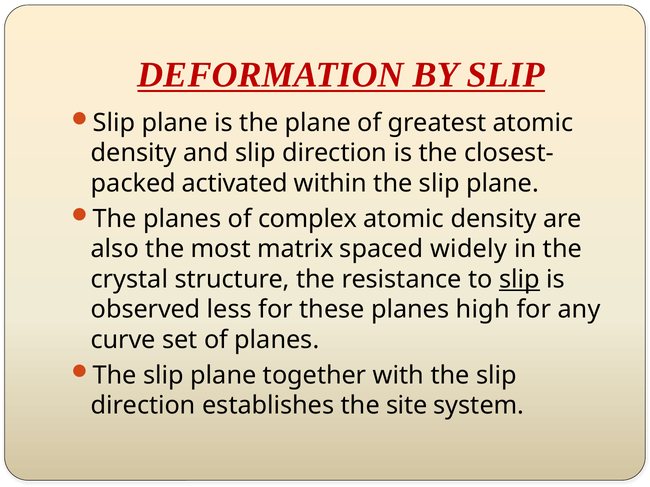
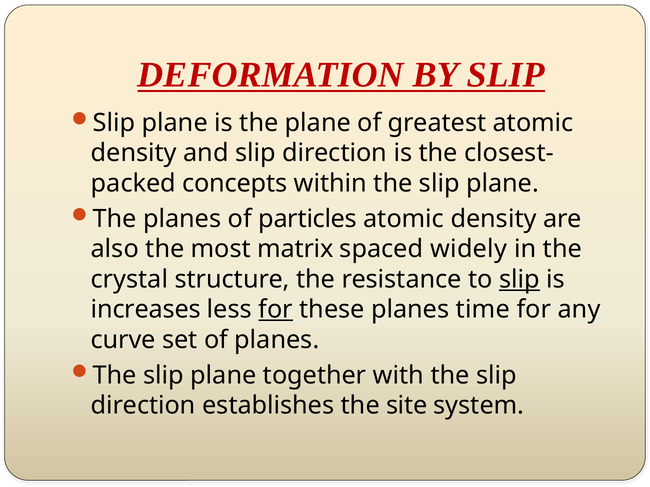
activated: activated -> concepts
complex: complex -> particles
observed: observed -> increases
for at (276, 310) underline: none -> present
high: high -> time
